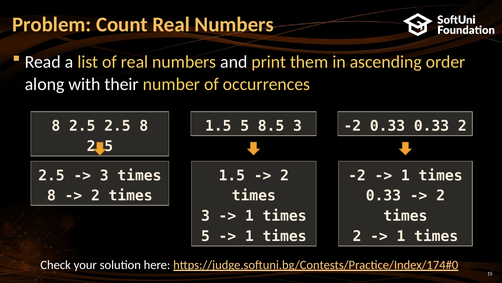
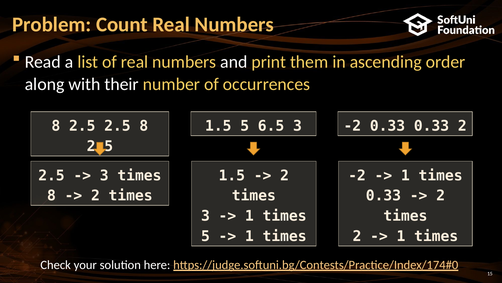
8.5: 8.5 -> 6.5
